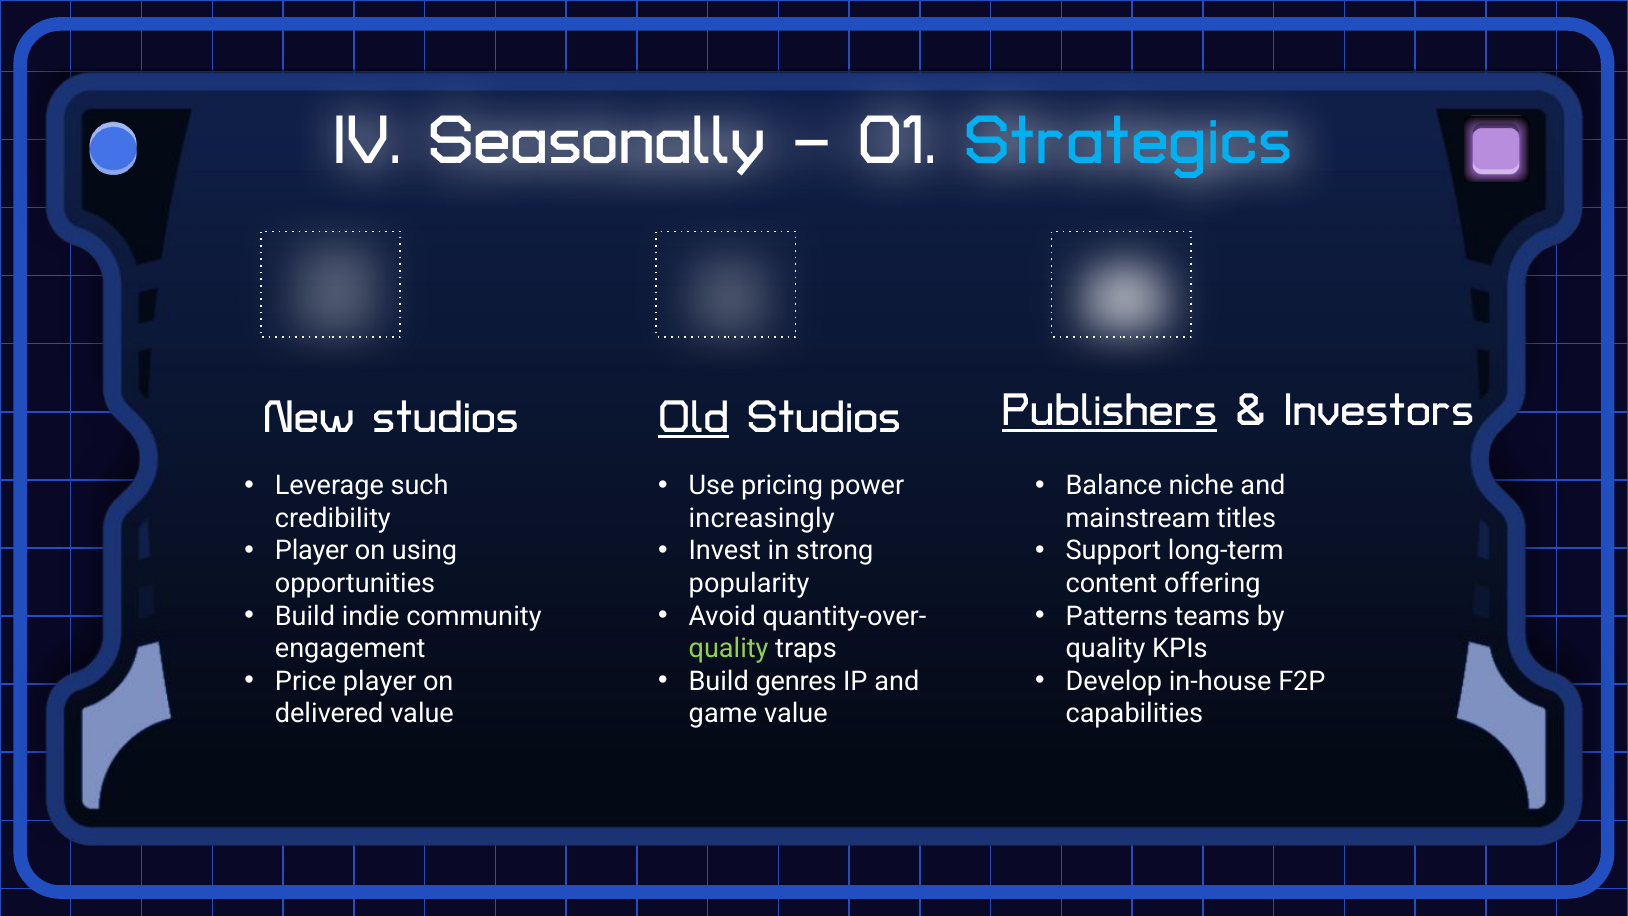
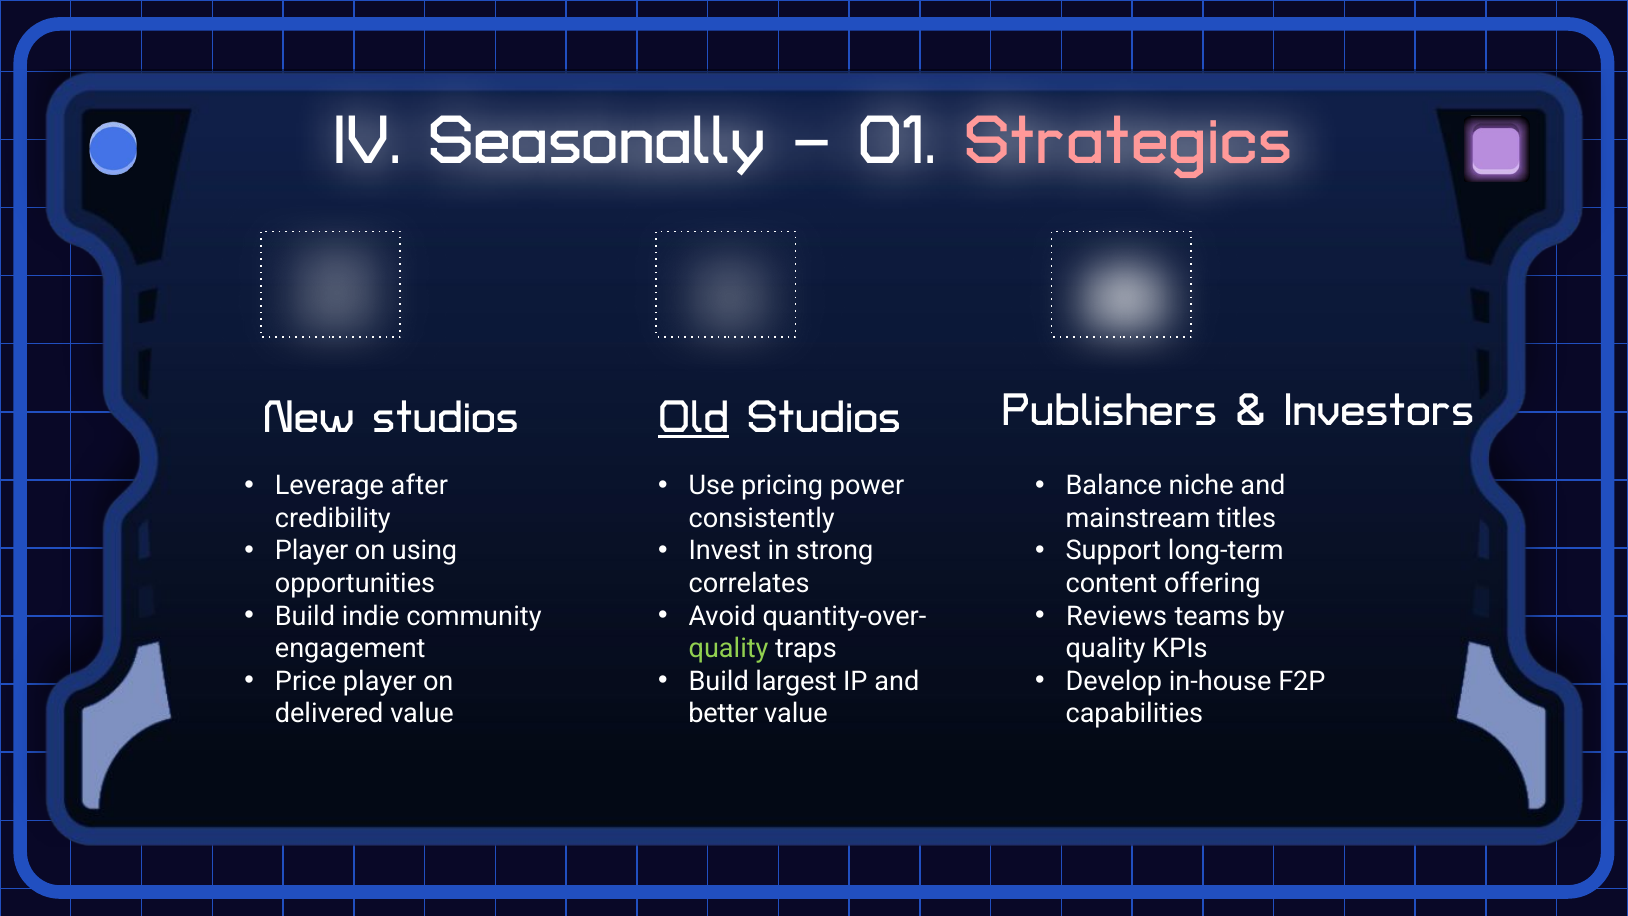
Strategics colour: light blue -> pink
Publishers underline: present -> none
such: such -> after
increasingly: increasingly -> consistently
popularity: popularity -> correlates
Patterns: Patterns -> Reviews
genres: genres -> largest
game: game -> better
